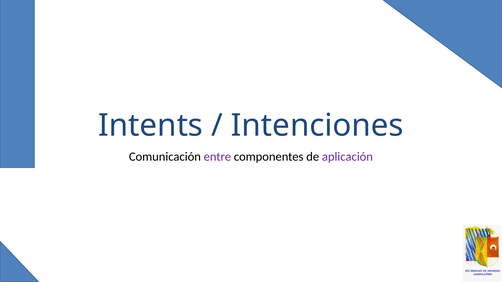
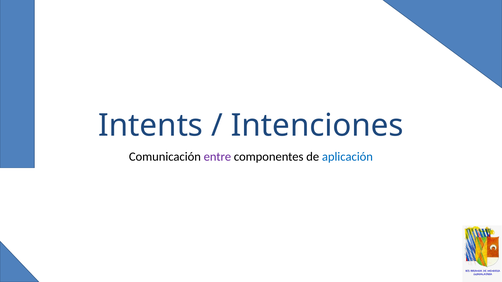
aplicación colour: purple -> blue
